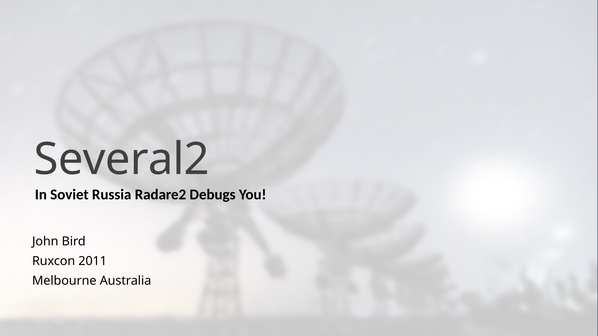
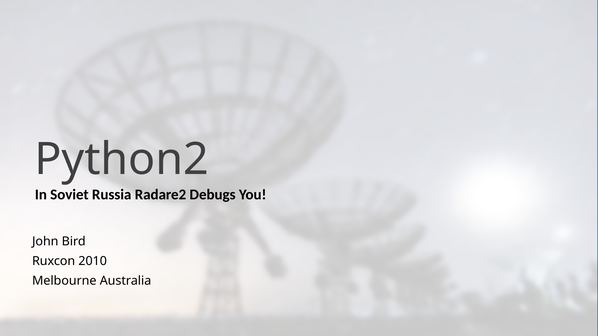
Several2: Several2 -> Python2
2011: 2011 -> 2010
